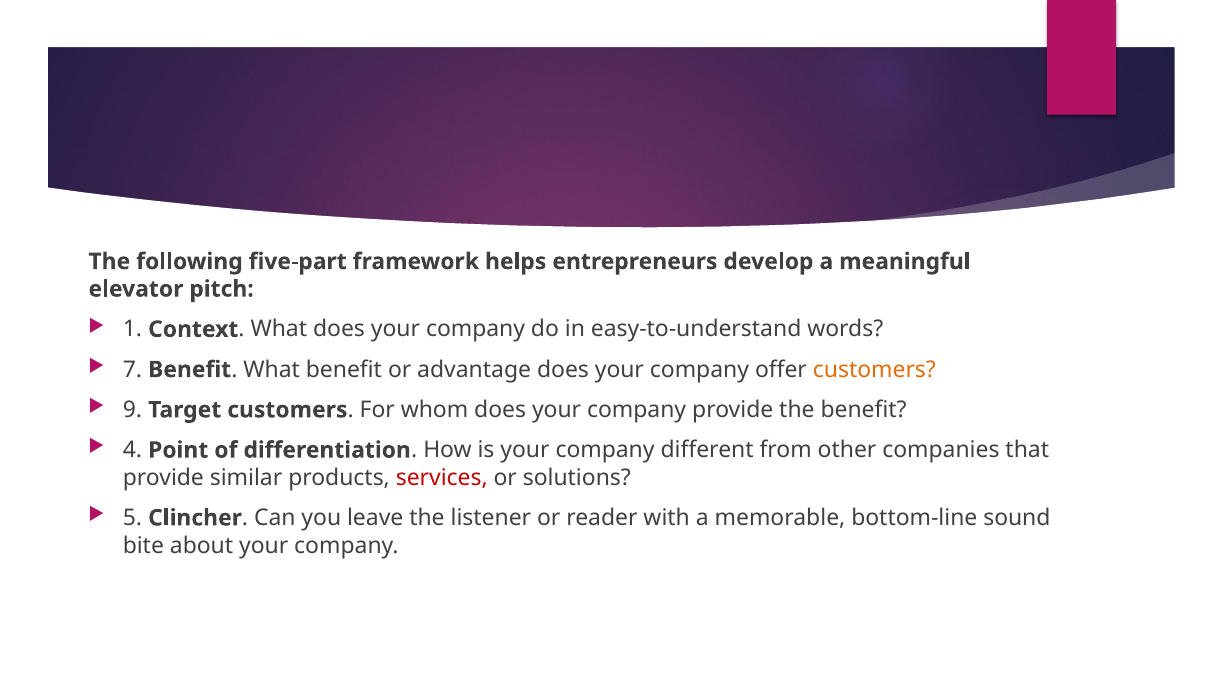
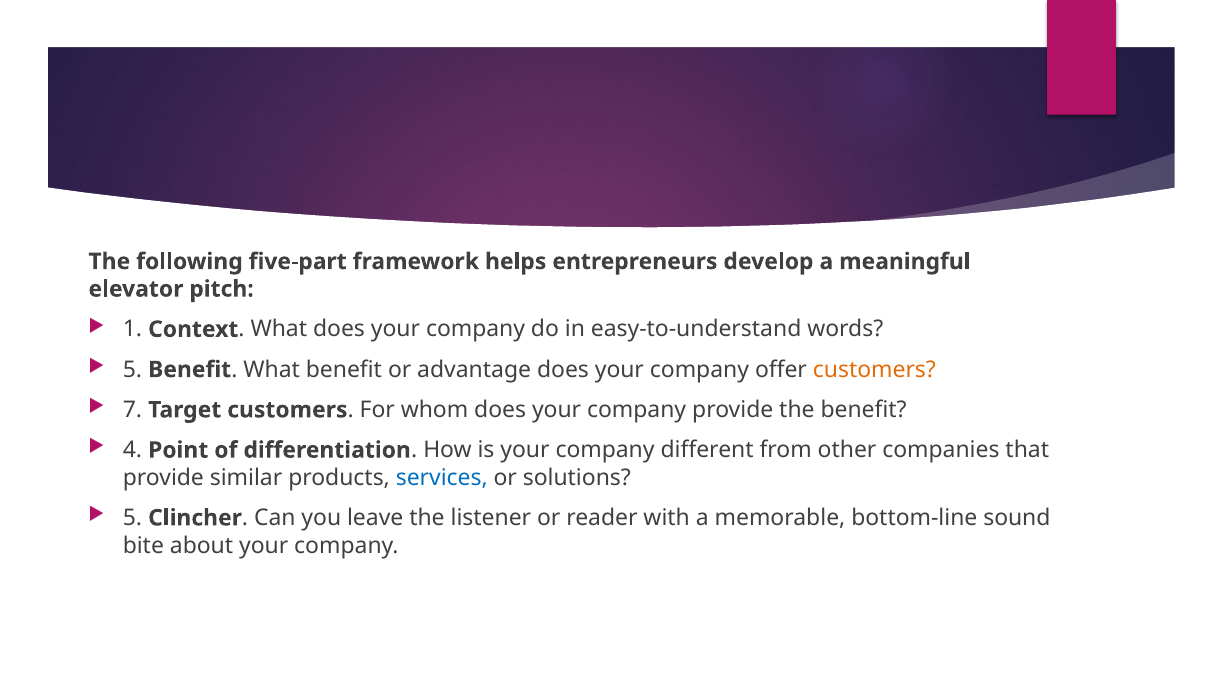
7 at (132, 370): 7 -> 5
9: 9 -> 7
services colour: red -> blue
